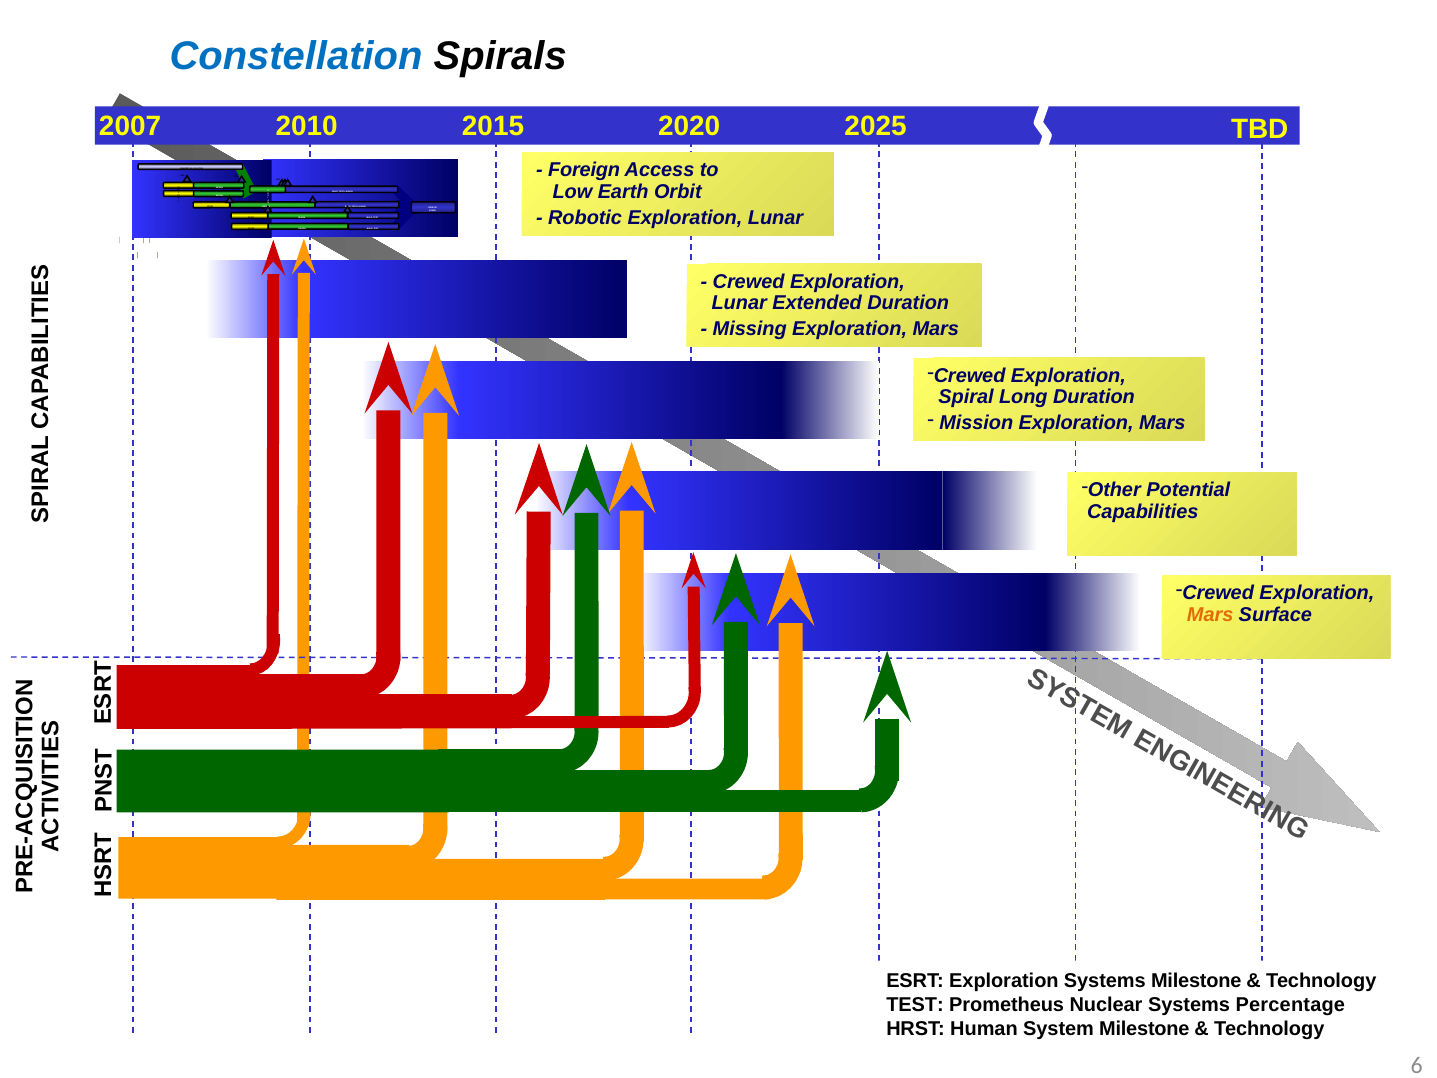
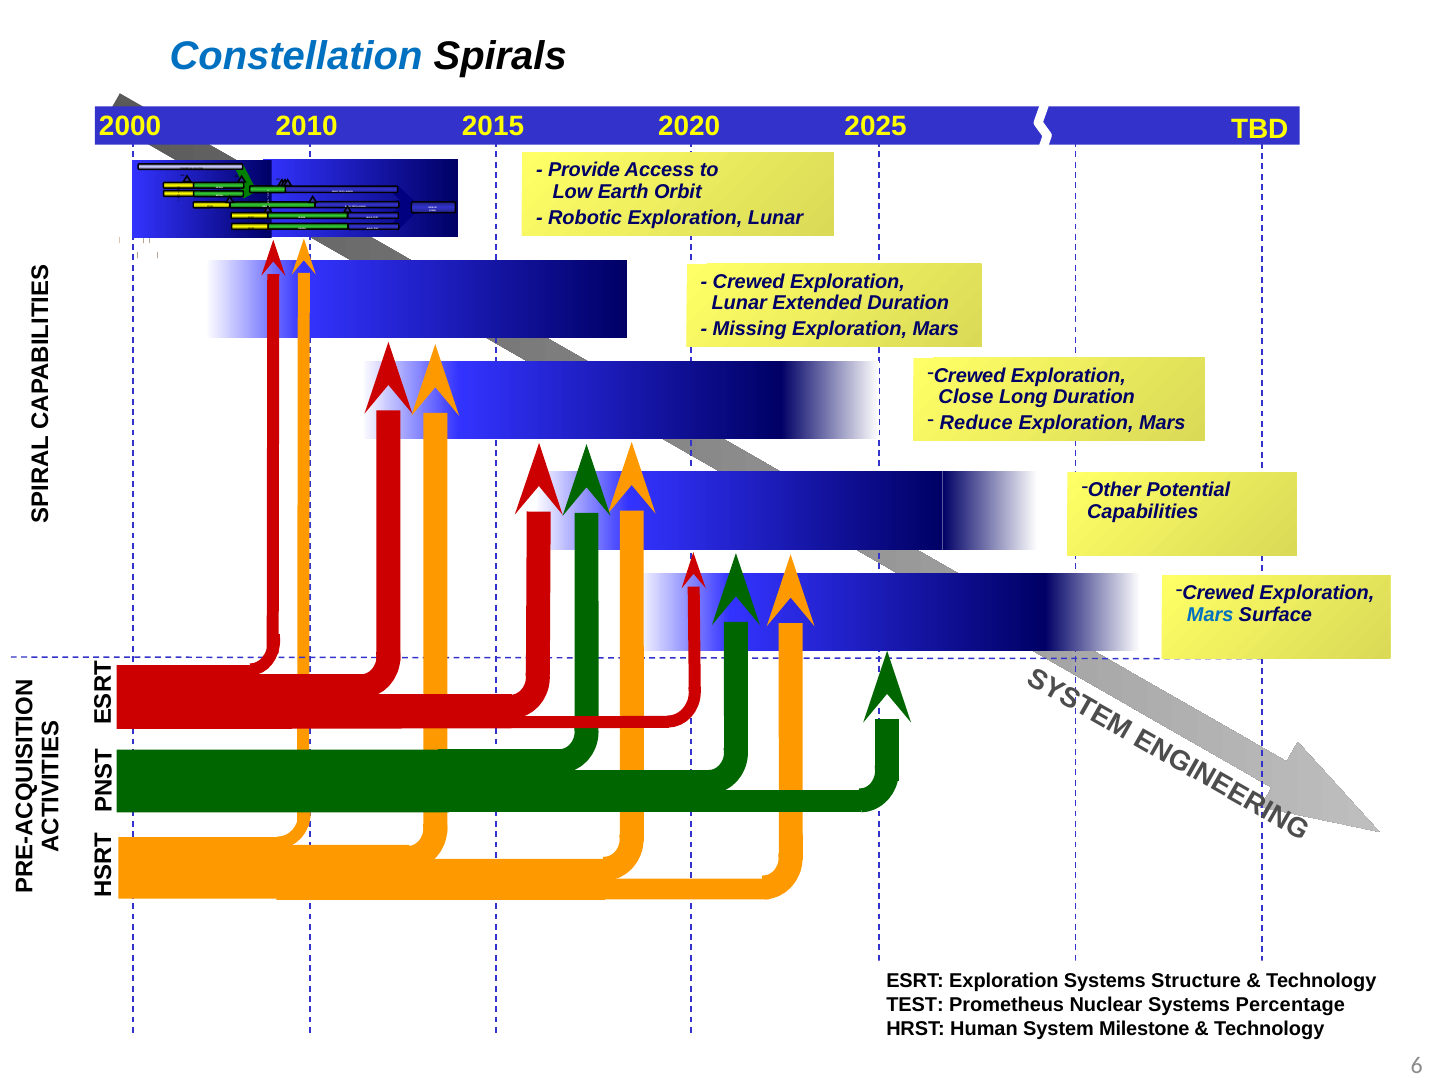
2007: 2007 -> 2000
Foreign: Foreign -> Provide
Spiral: Spiral -> Close
Mission: Mission -> Reduce
Mars at (1210, 614) colour: orange -> blue
Systems Milestone: Milestone -> Structure
